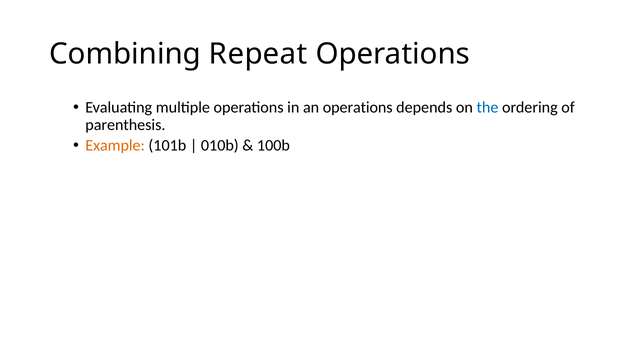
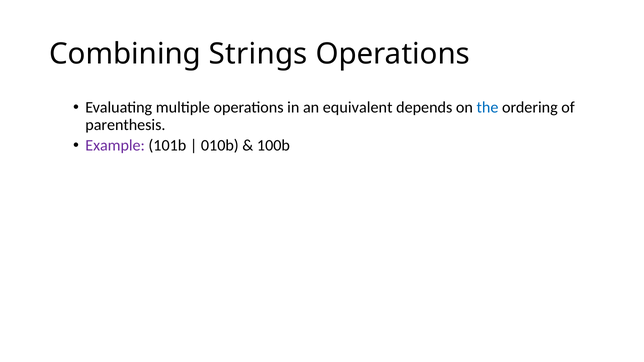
Repeat: Repeat -> Strings
an operations: operations -> equivalent
Example colour: orange -> purple
